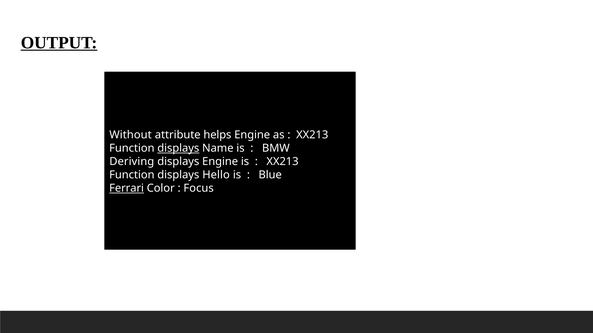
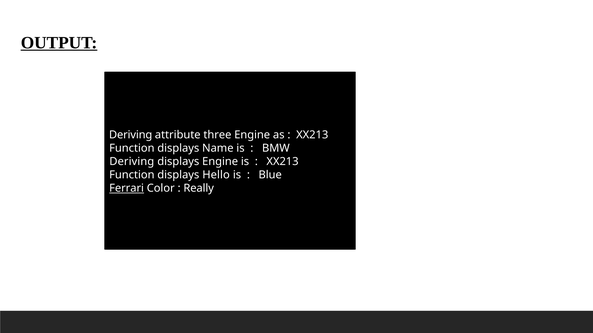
Without at (131, 135): Without -> Deriving
helps: helps -> three
displays at (178, 148) underline: present -> none
Focus: Focus -> Really
